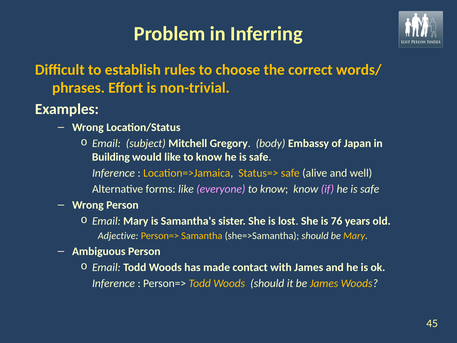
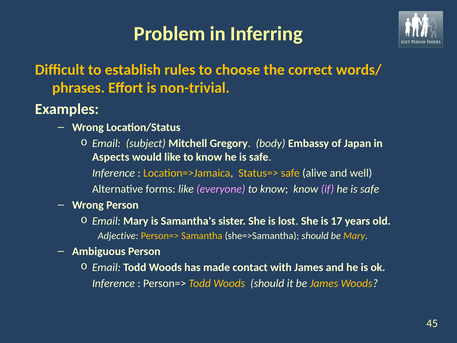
Building: Building -> Aspects
76: 76 -> 17
